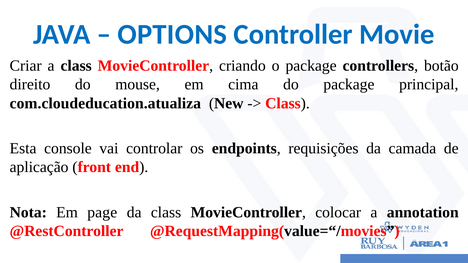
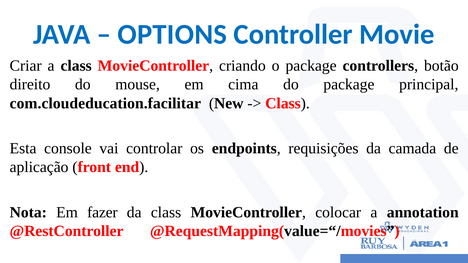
com.cloudeducation.atualiza: com.cloudeducation.atualiza -> com.cloudeducation.facilitar
page: page -> fazer
